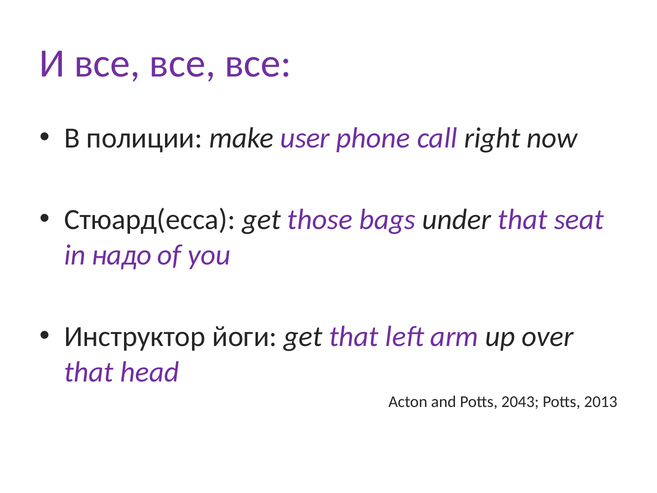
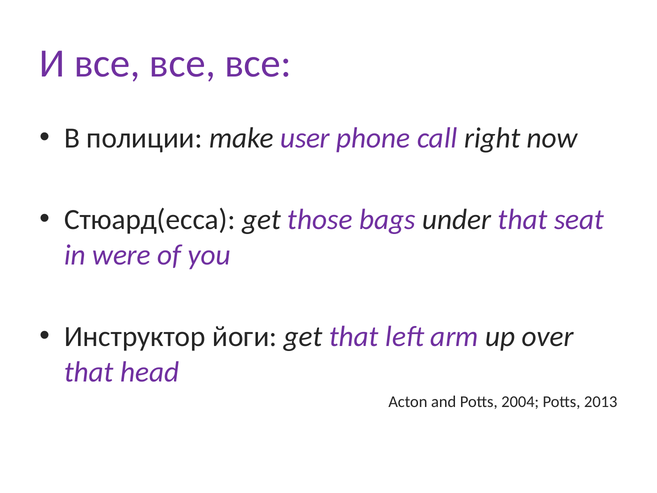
надо: надо -> were
2043: 2043 -> 2004
